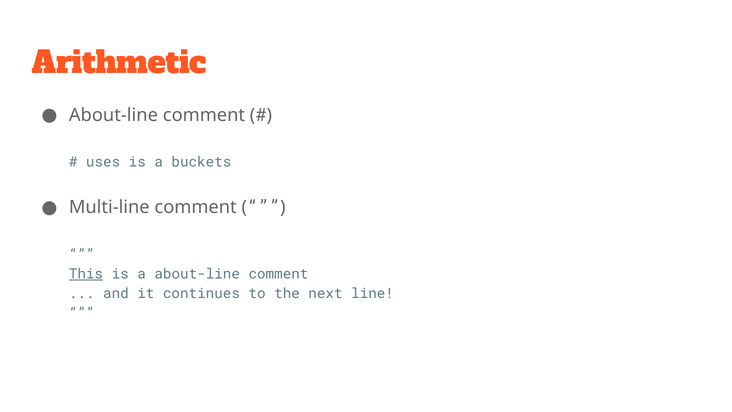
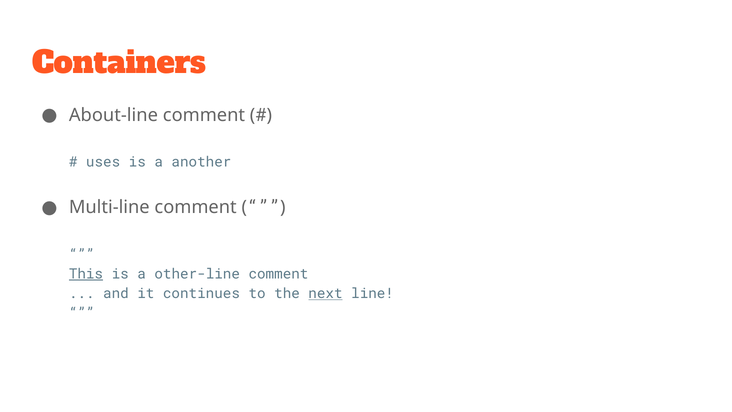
Arithmetic: Arithmetic -> Containers
buckets: buckets -> another
a about-line: about-line -> other-line
next underline: none -> present
